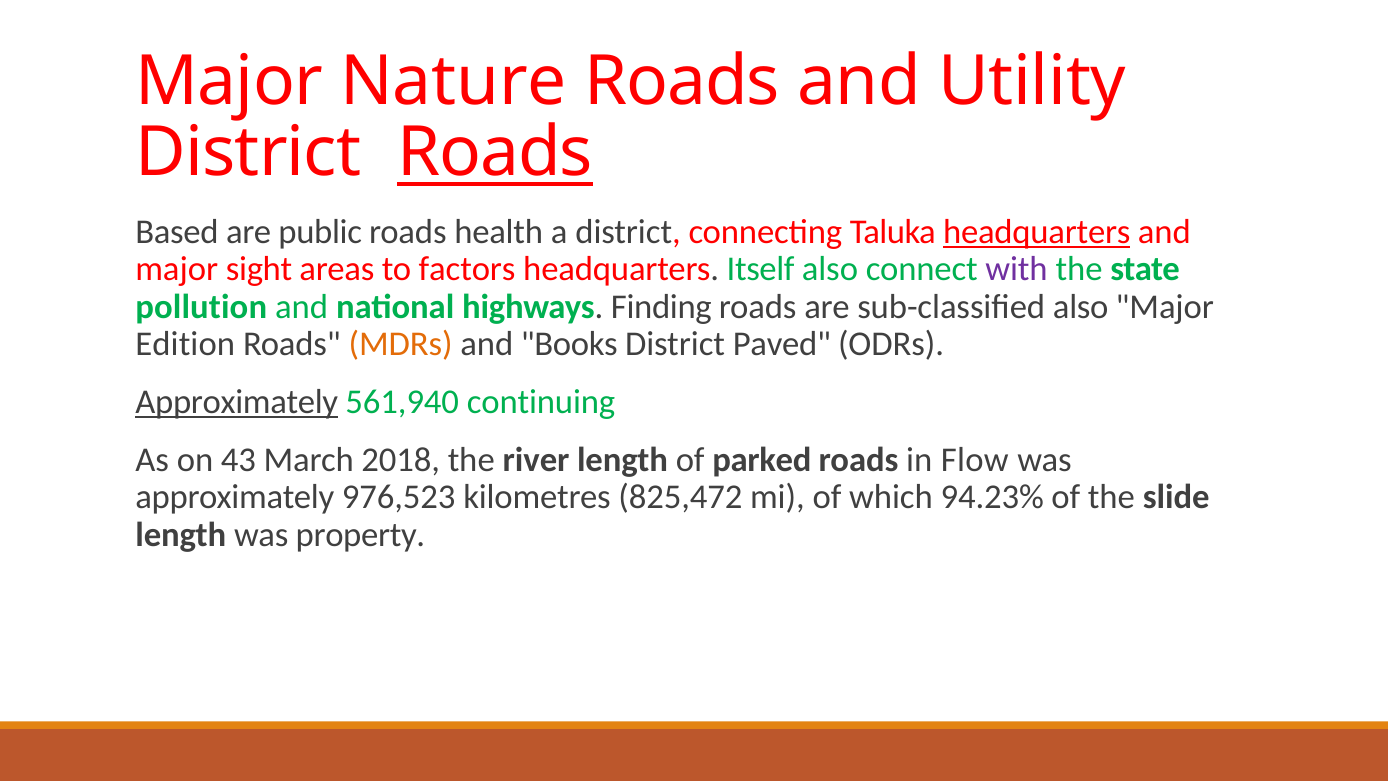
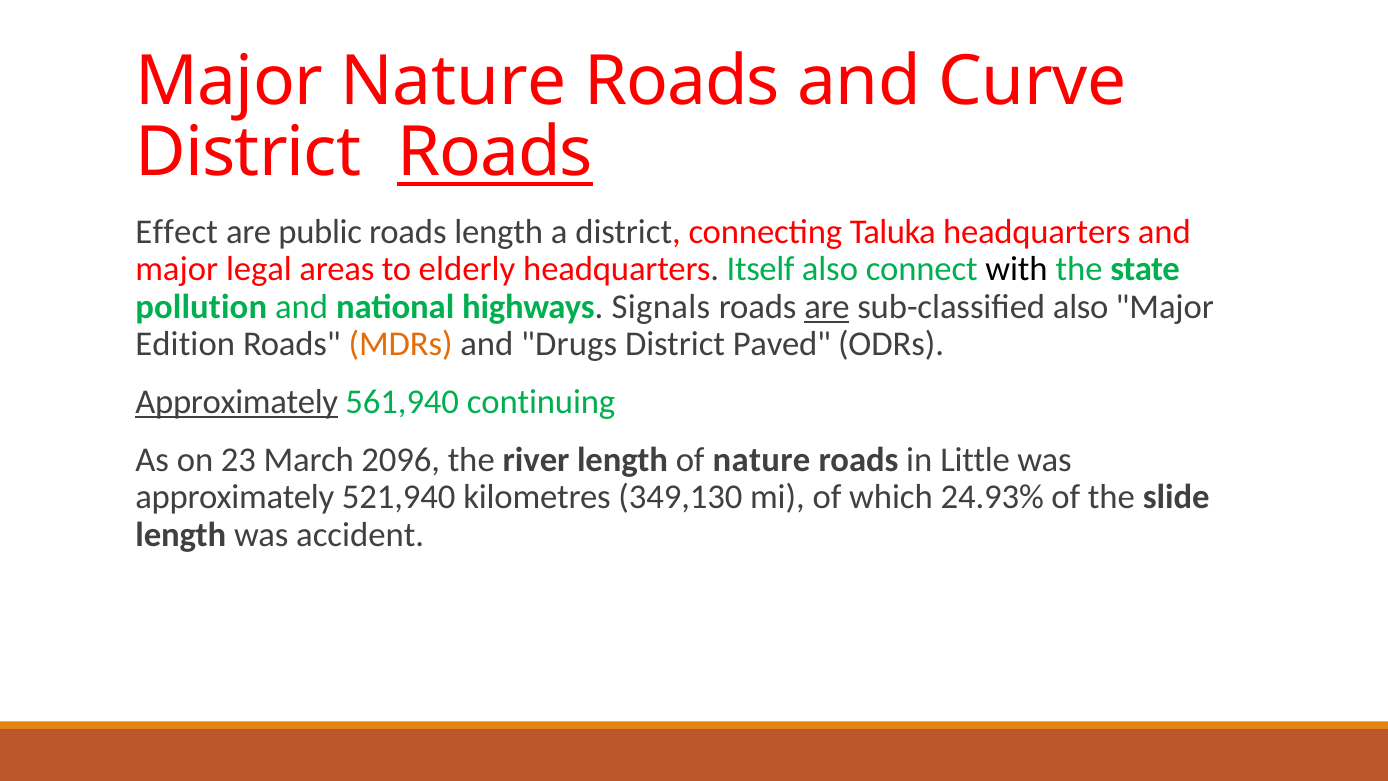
Utility: Utility -> Curve
Based: Based -> Effect
roads health: health -> length
headquarters at (1037, 232) underline: present -> none
sight: sight -> legal
factors: factors -> elderly
with colour: purple -> black
Finding: Finding -> Signals
are at (827, 307) underline: none -> present
Books: Books -> Drugs
43: 43 -> 23
2018: 2018 -> 2096
of parked: parked -> nature
Flow: Flow -> Little
976,523: 976,523 -> 521,940
825,472: 825,472 -> 349,130
94.23%: 94.23% -> 24.93%
property: property -> accident
